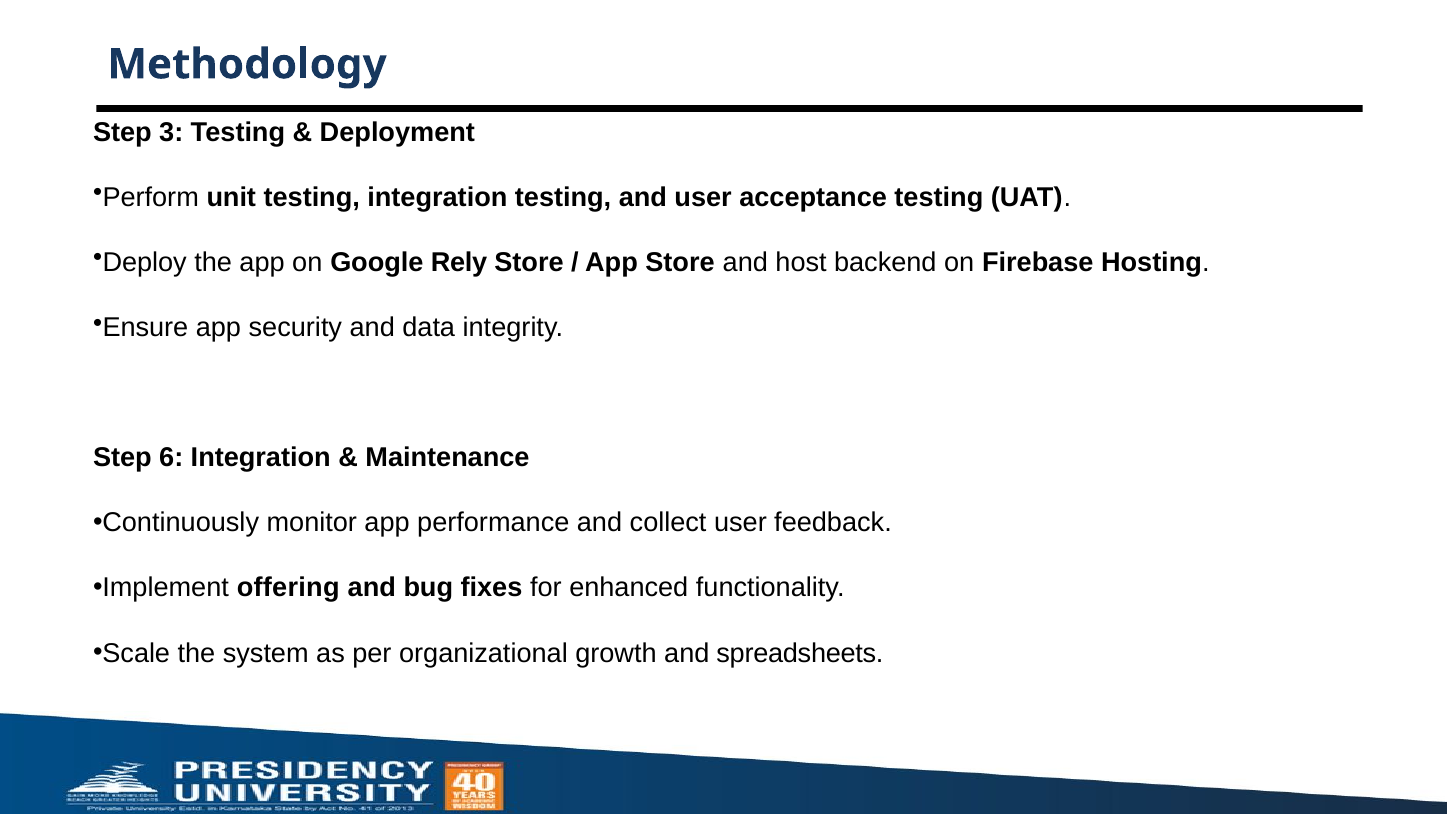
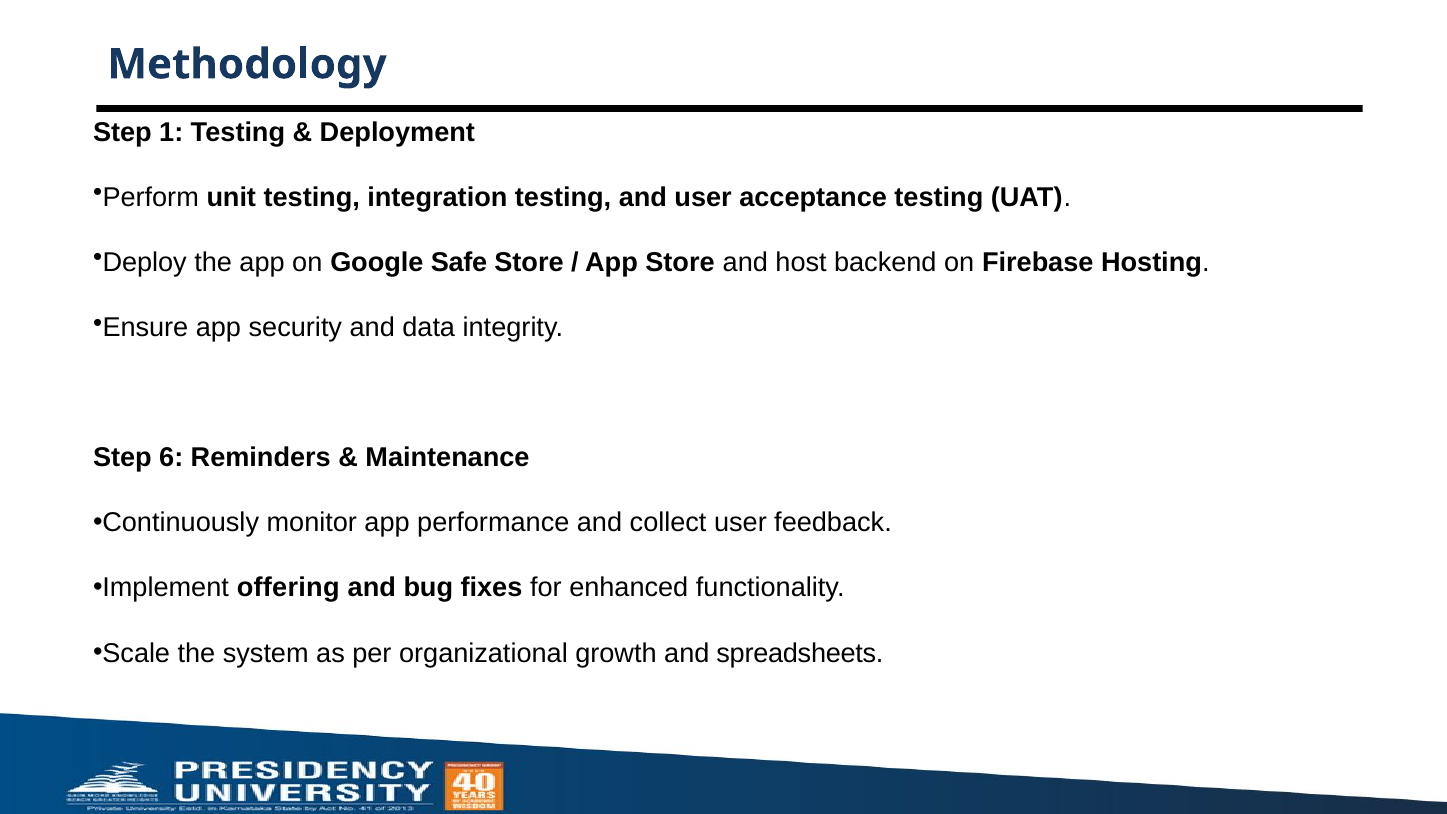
3: 3 -> 1
Rely: Rely -> Safe
6 Integration: Integration -> Reminders
